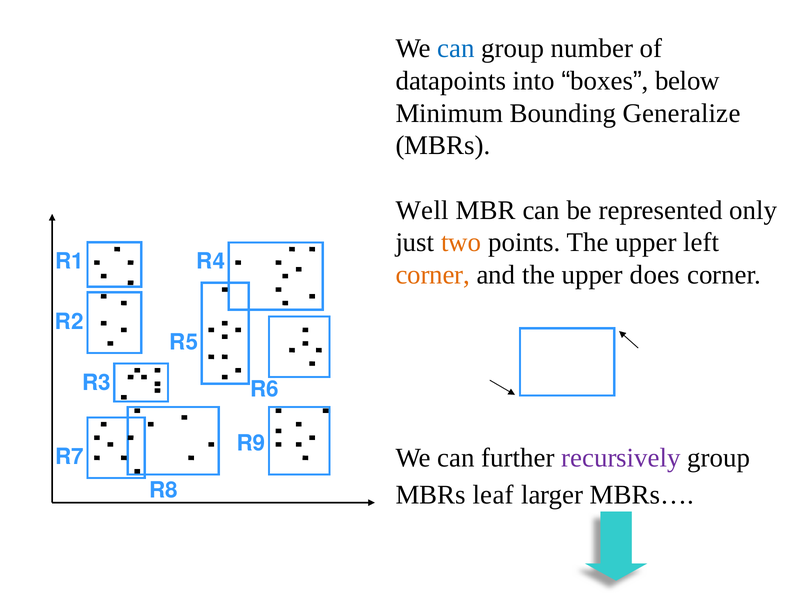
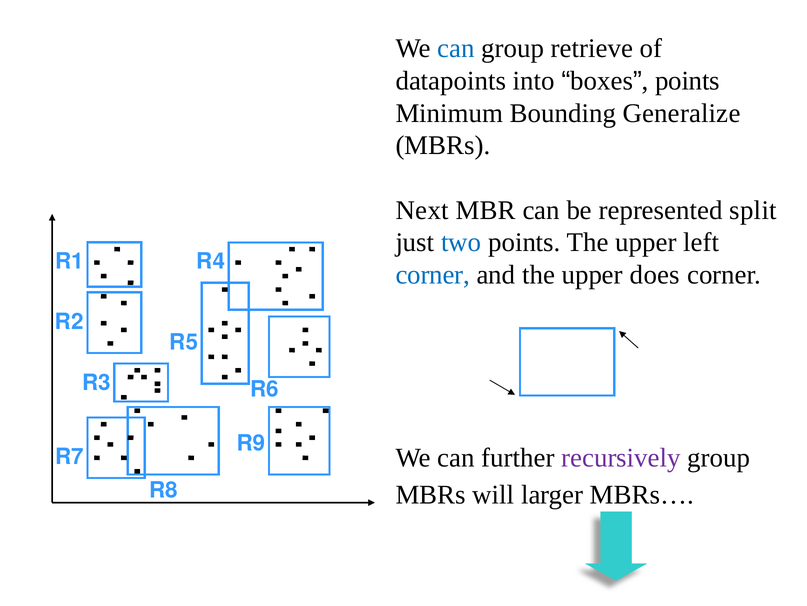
number: number -> retrieve
boxes below: below -> points
Well: Well -> Next
only: only -> split
two colour: orange -> blue
corner at (433, 274) colour: orange -> blue
leaf: leaf -> will
